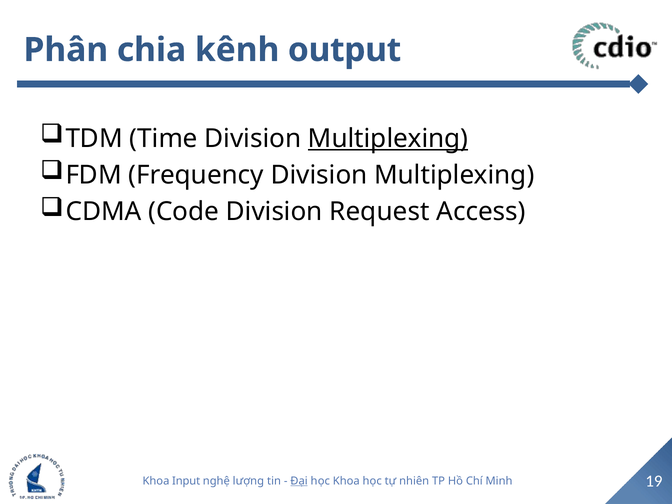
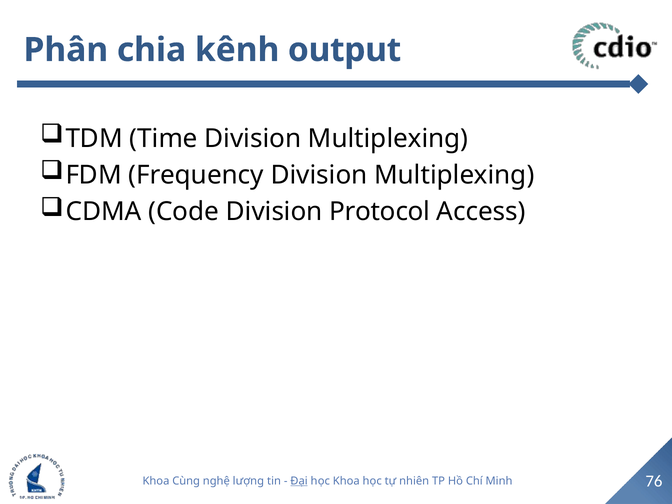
Multiplexing at (388, 138) underline: present -> none
Request: Request -> Protocol
Input: Input -> Cùng
19: 19 -> 76
